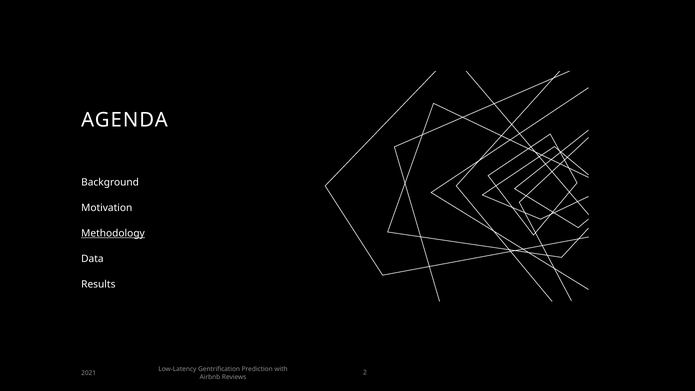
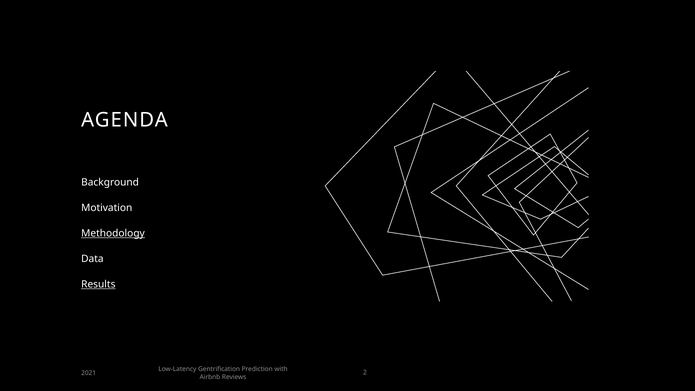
Results underline: none -> present
